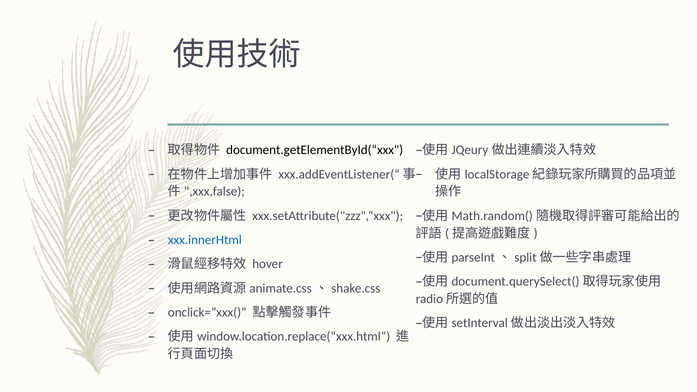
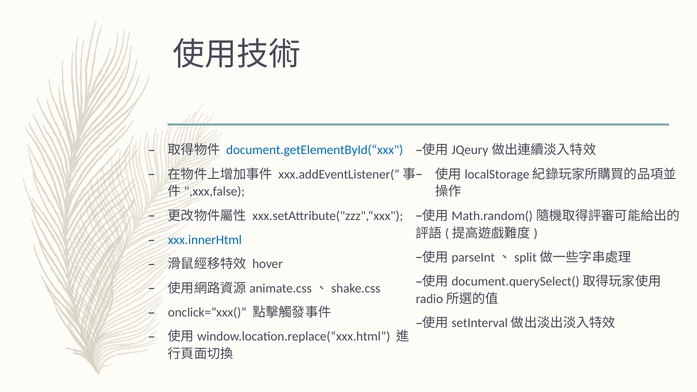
document.getElementById(“xxx colour: black -> blue
